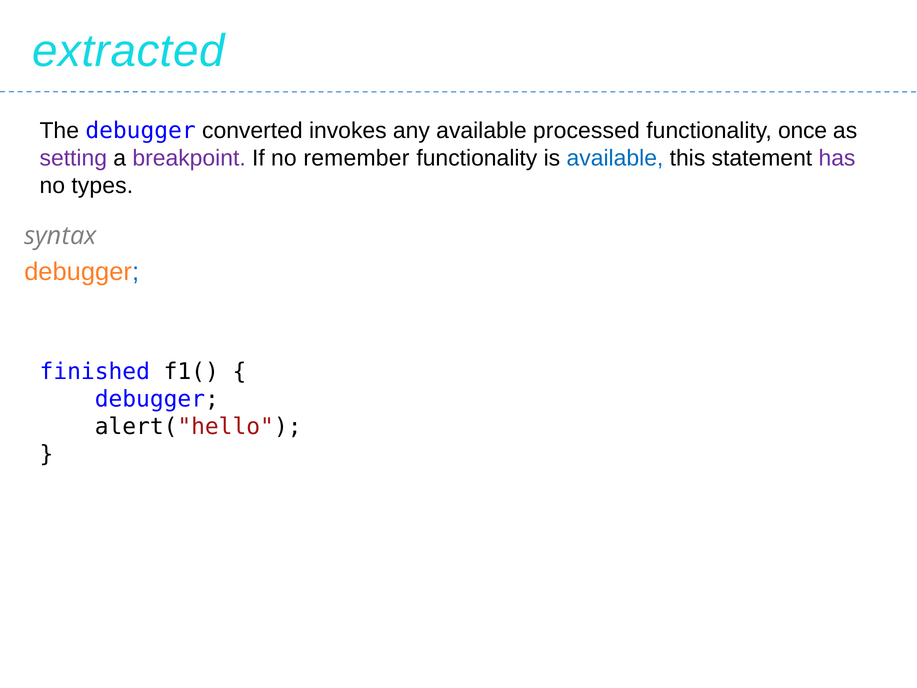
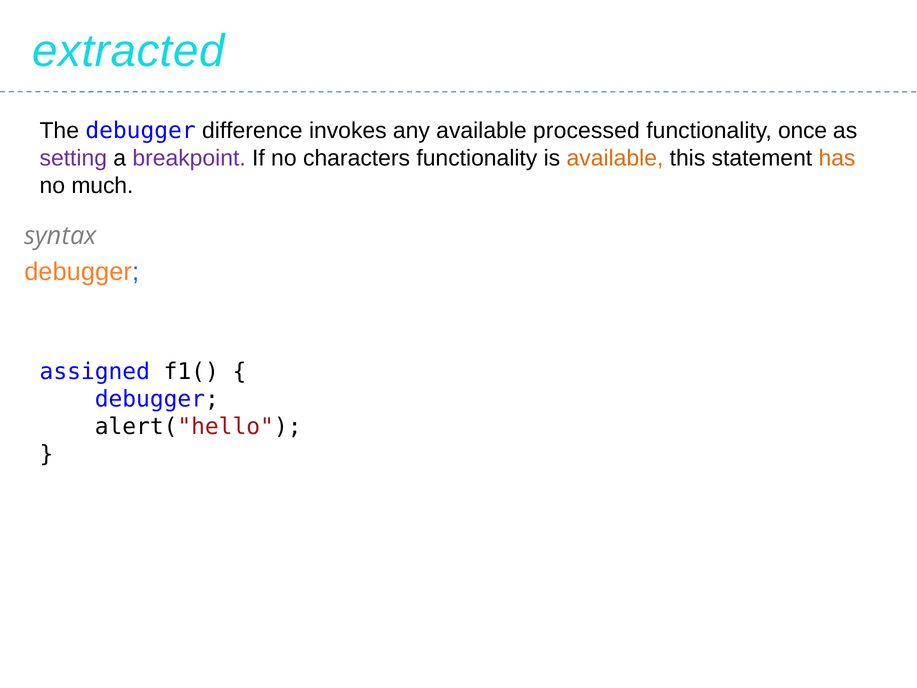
converted: converted -> difference
remember: remember -> characters
available at (615, 158) colour: blue -> orange
has colour: purple -> orange
types: types -> much
finished: finished -> assigned
